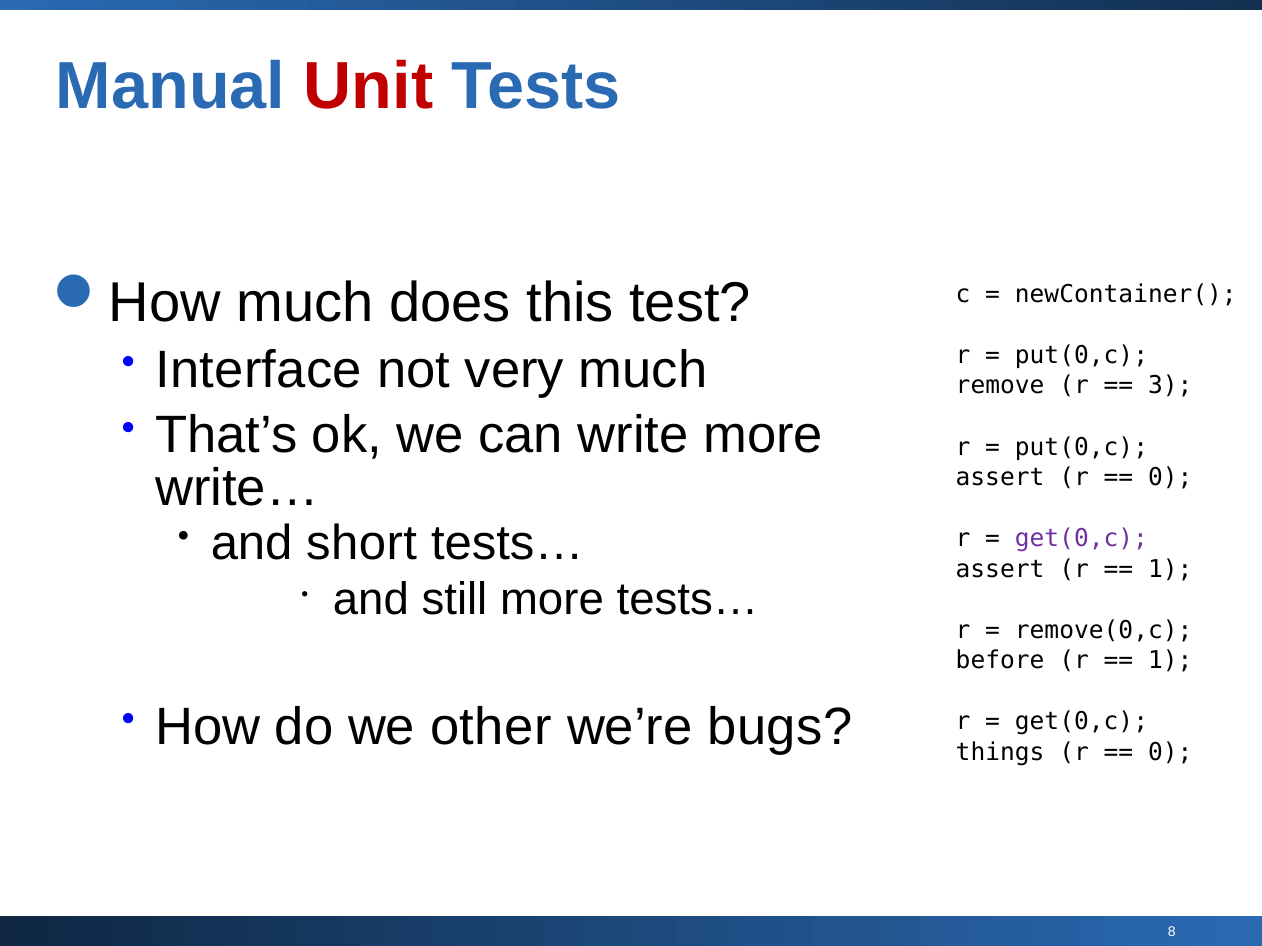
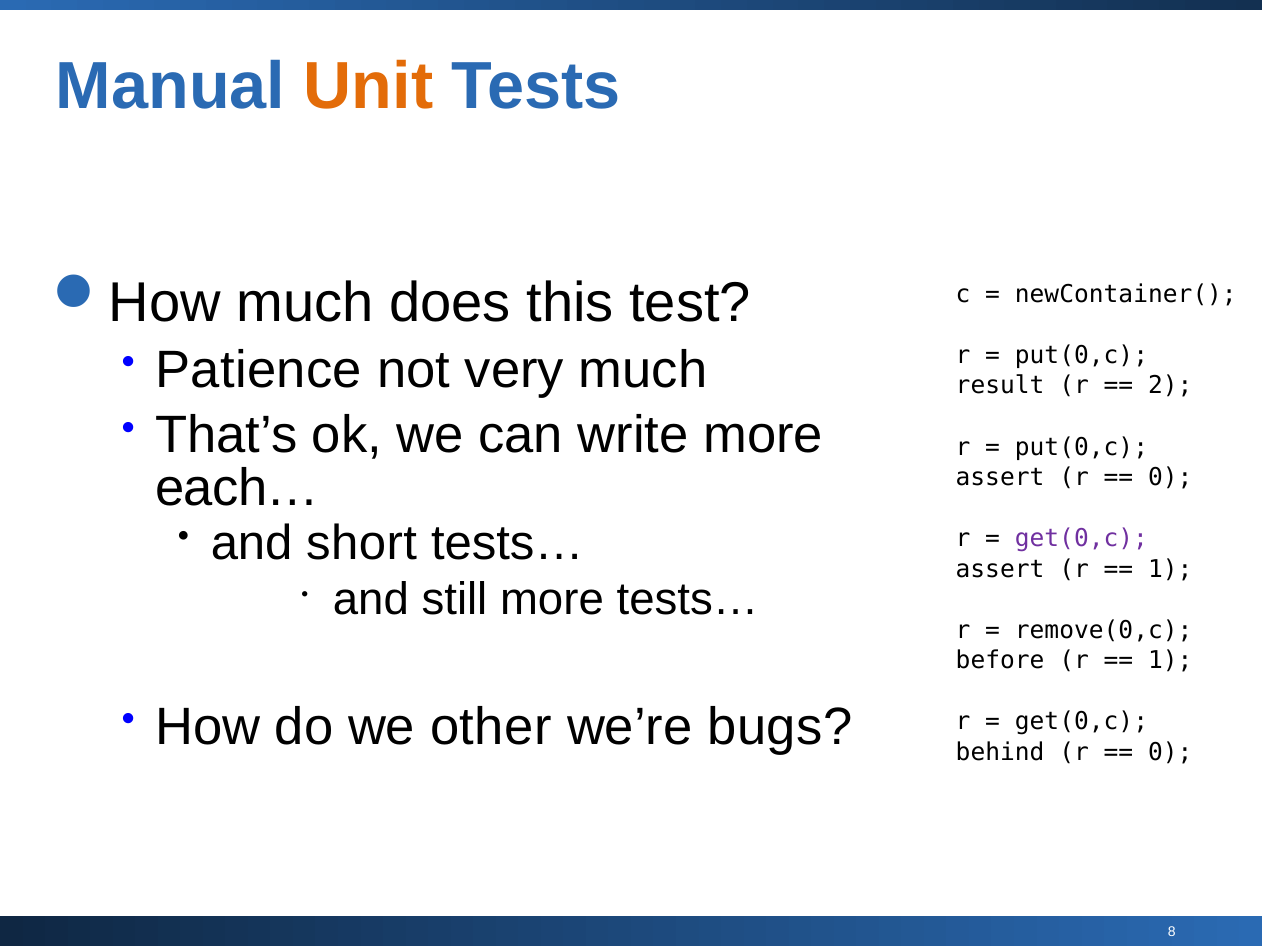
Unit colour: red -> orange
Interface: Interface -> Patience
remove: remove -> result
3: 3 -> 2
write…: write… -> each…
things: things -> behind
